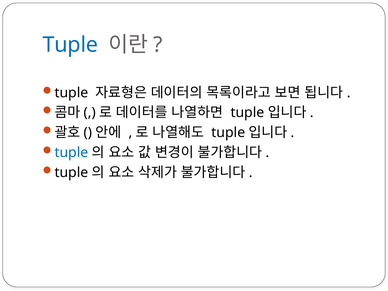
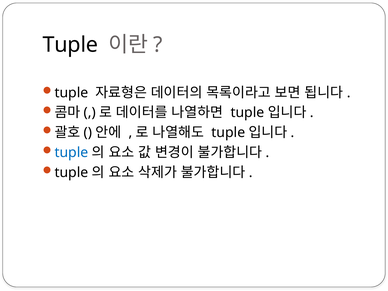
Tuple at (70, 45) colour: blue -> black
